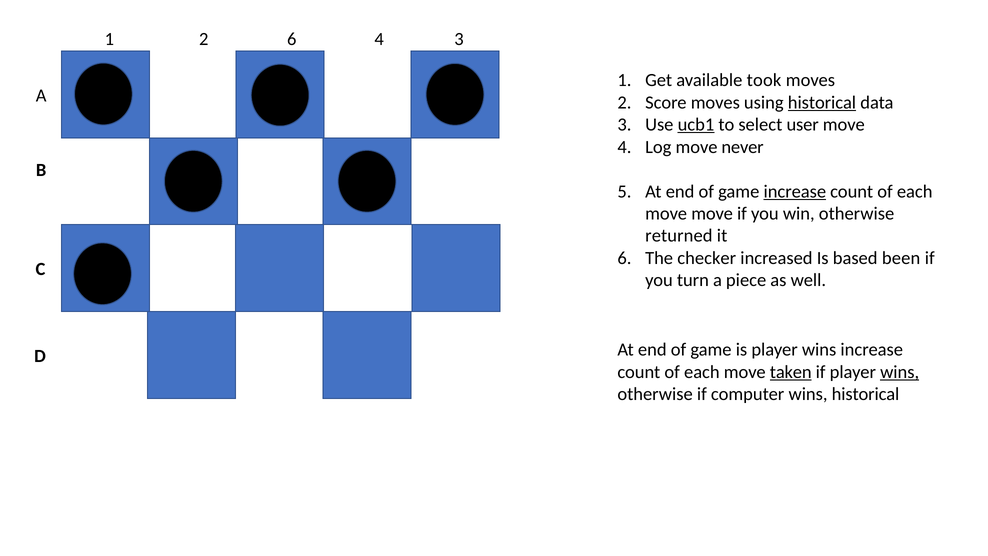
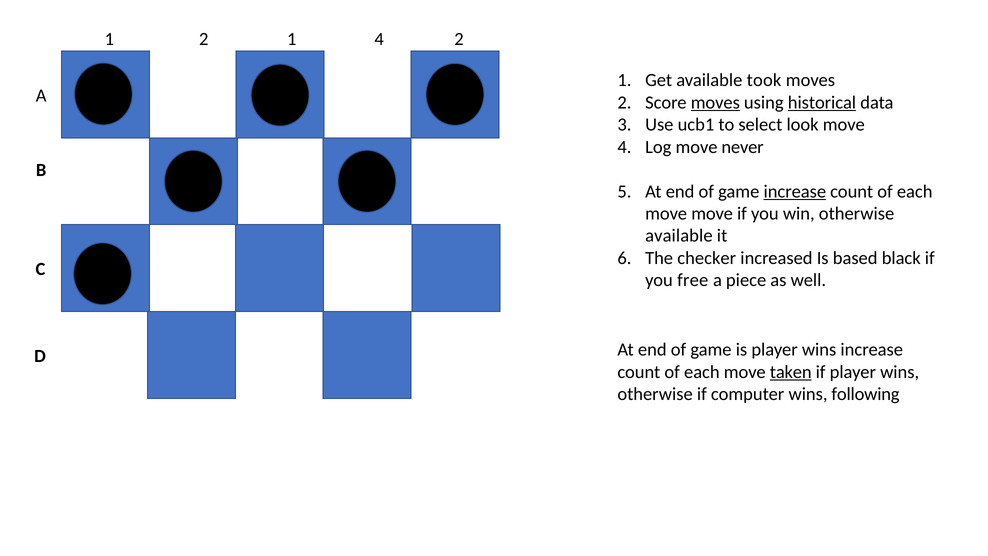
2 6: 6 -> 1
4 3: 3 -> 2
moves at (715, 102) underline: none -> present
ucb1 underline: present -> none
user: user -> look
returned at (679, 236): returned -> available
been: been -> black
turn: turn -> free
wins at (900, 372) underline: present -> none
wins historical: historical -> following
